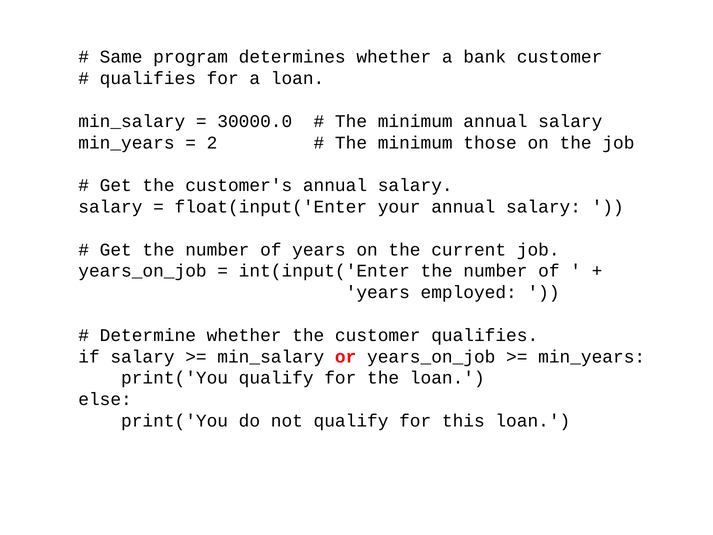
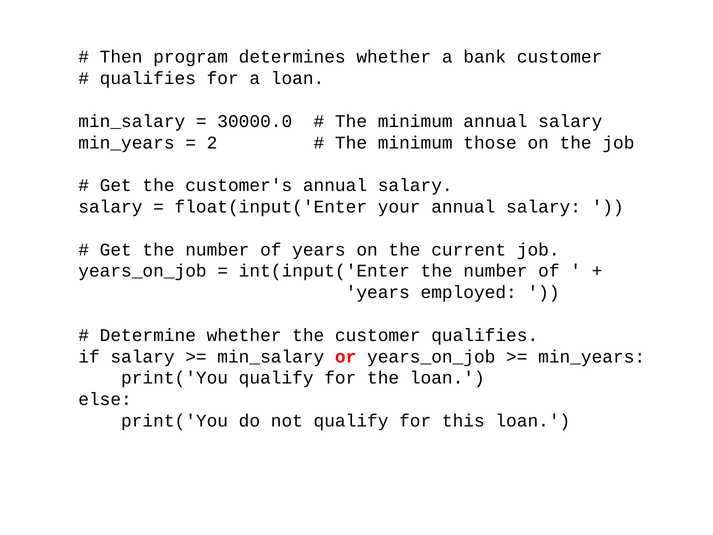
Same: Same -> Then
